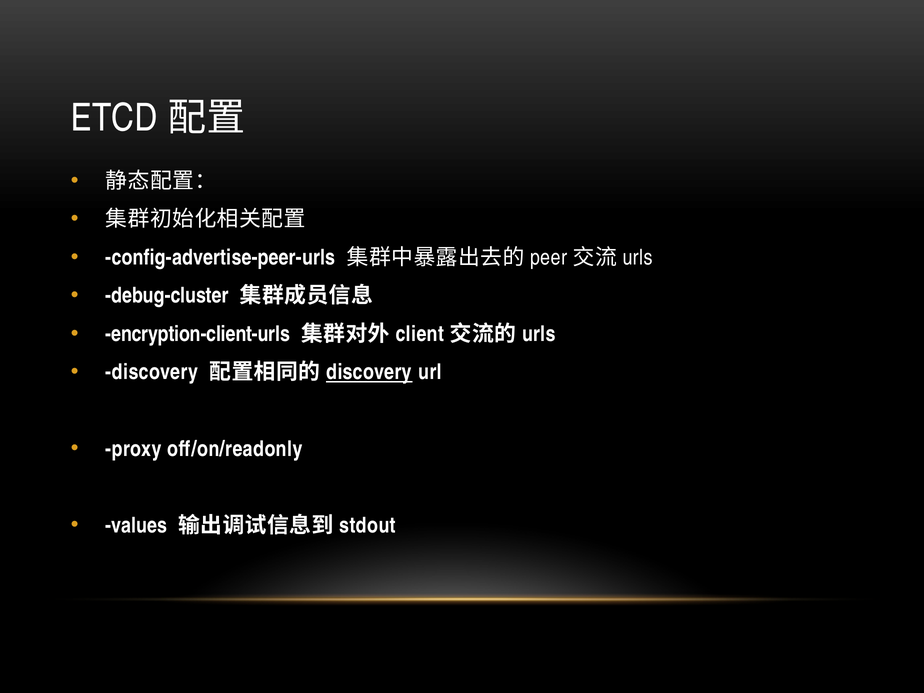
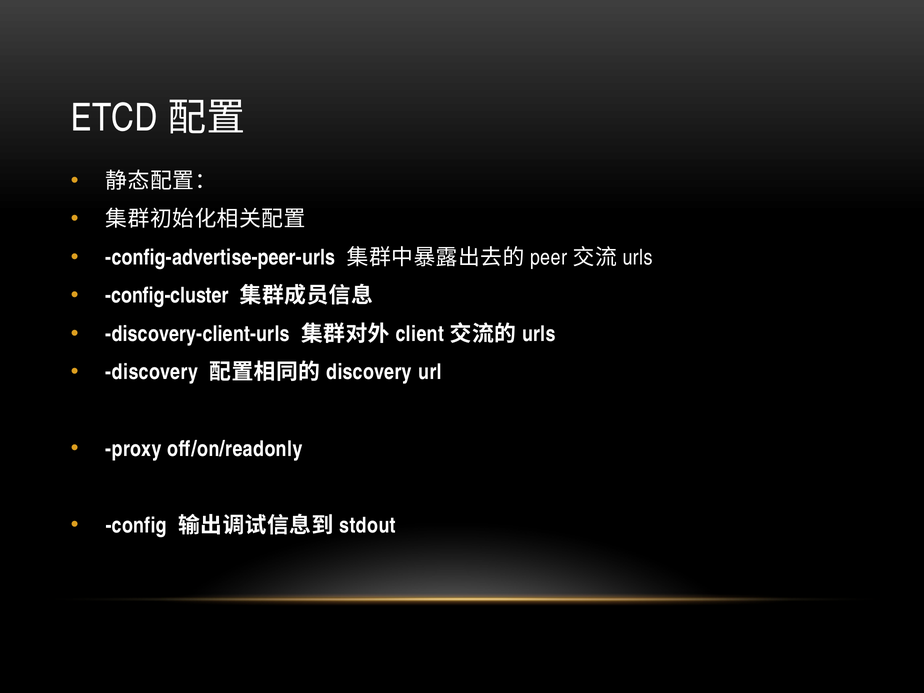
debug-cluster: debug-cluster -> config-cluster
encryption-client-urls: encryption-client-urls -> discovery-client-urls
discovery at (369, 372) underline: present -> none
values: values -> config
